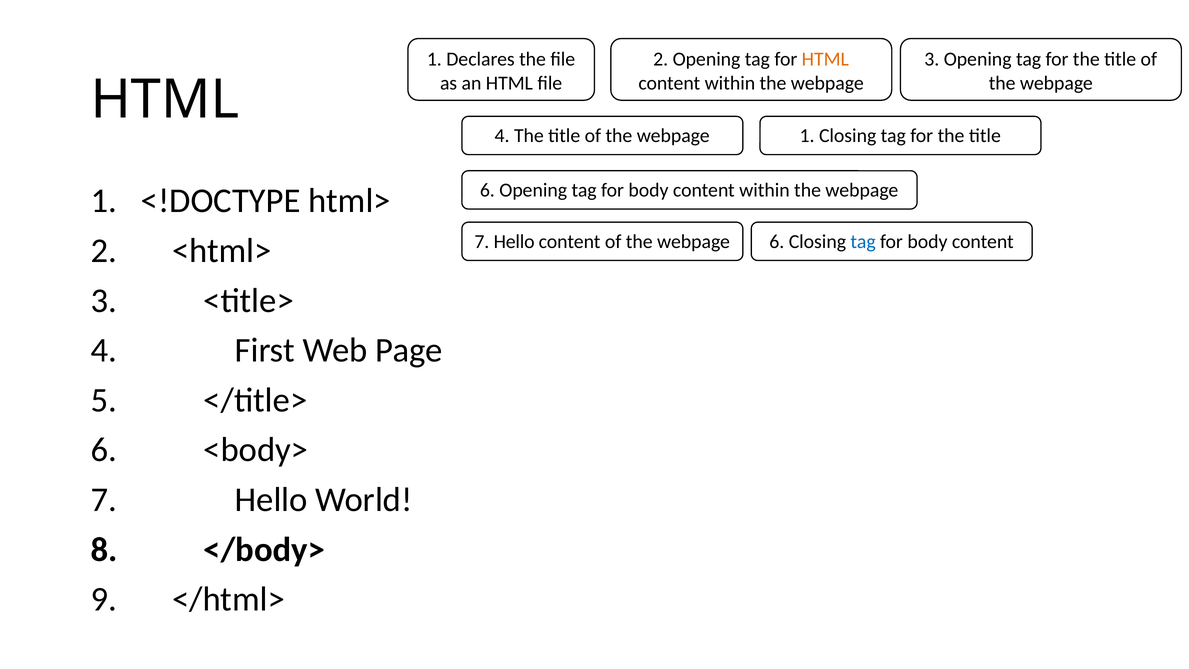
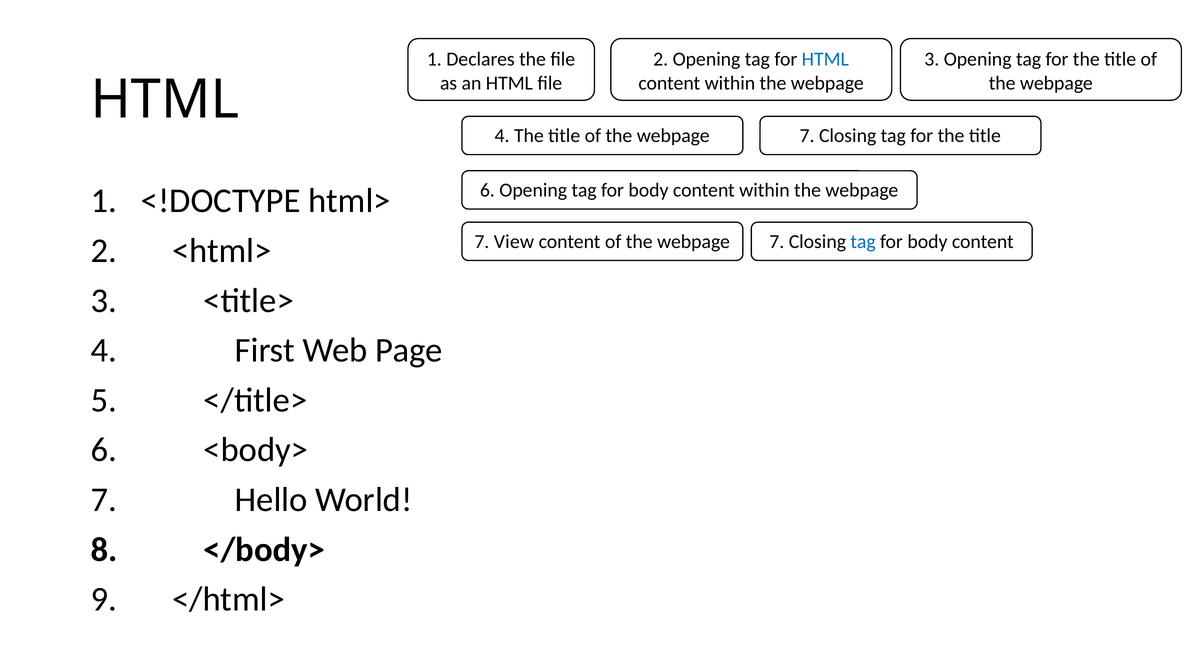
HTML at (825, 59) colour: orange -> blue
1 at (807, 136): 1 -> 7
Hello at (514, 242): Hello -> View
6 at (777, 242): 6 -> 7
